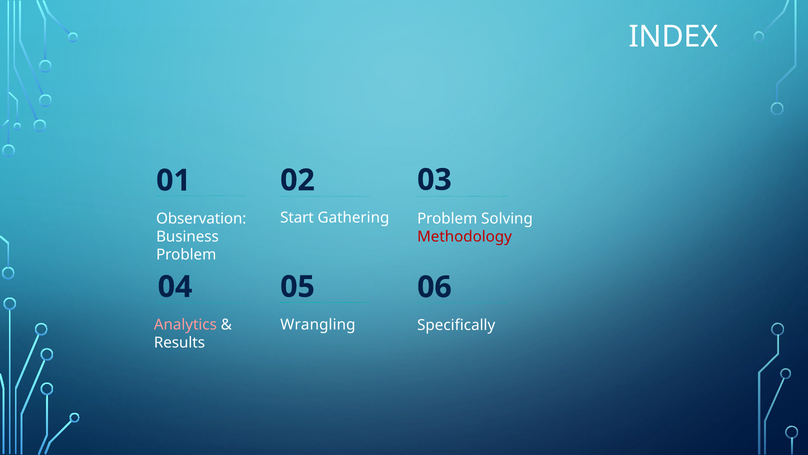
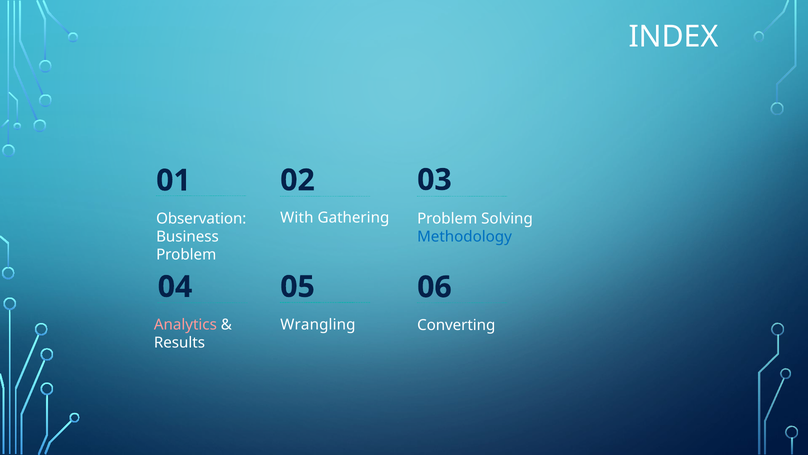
Start: Start -> With
Methodology colour: red -> blue
Specifically: Specifically -> Converting
